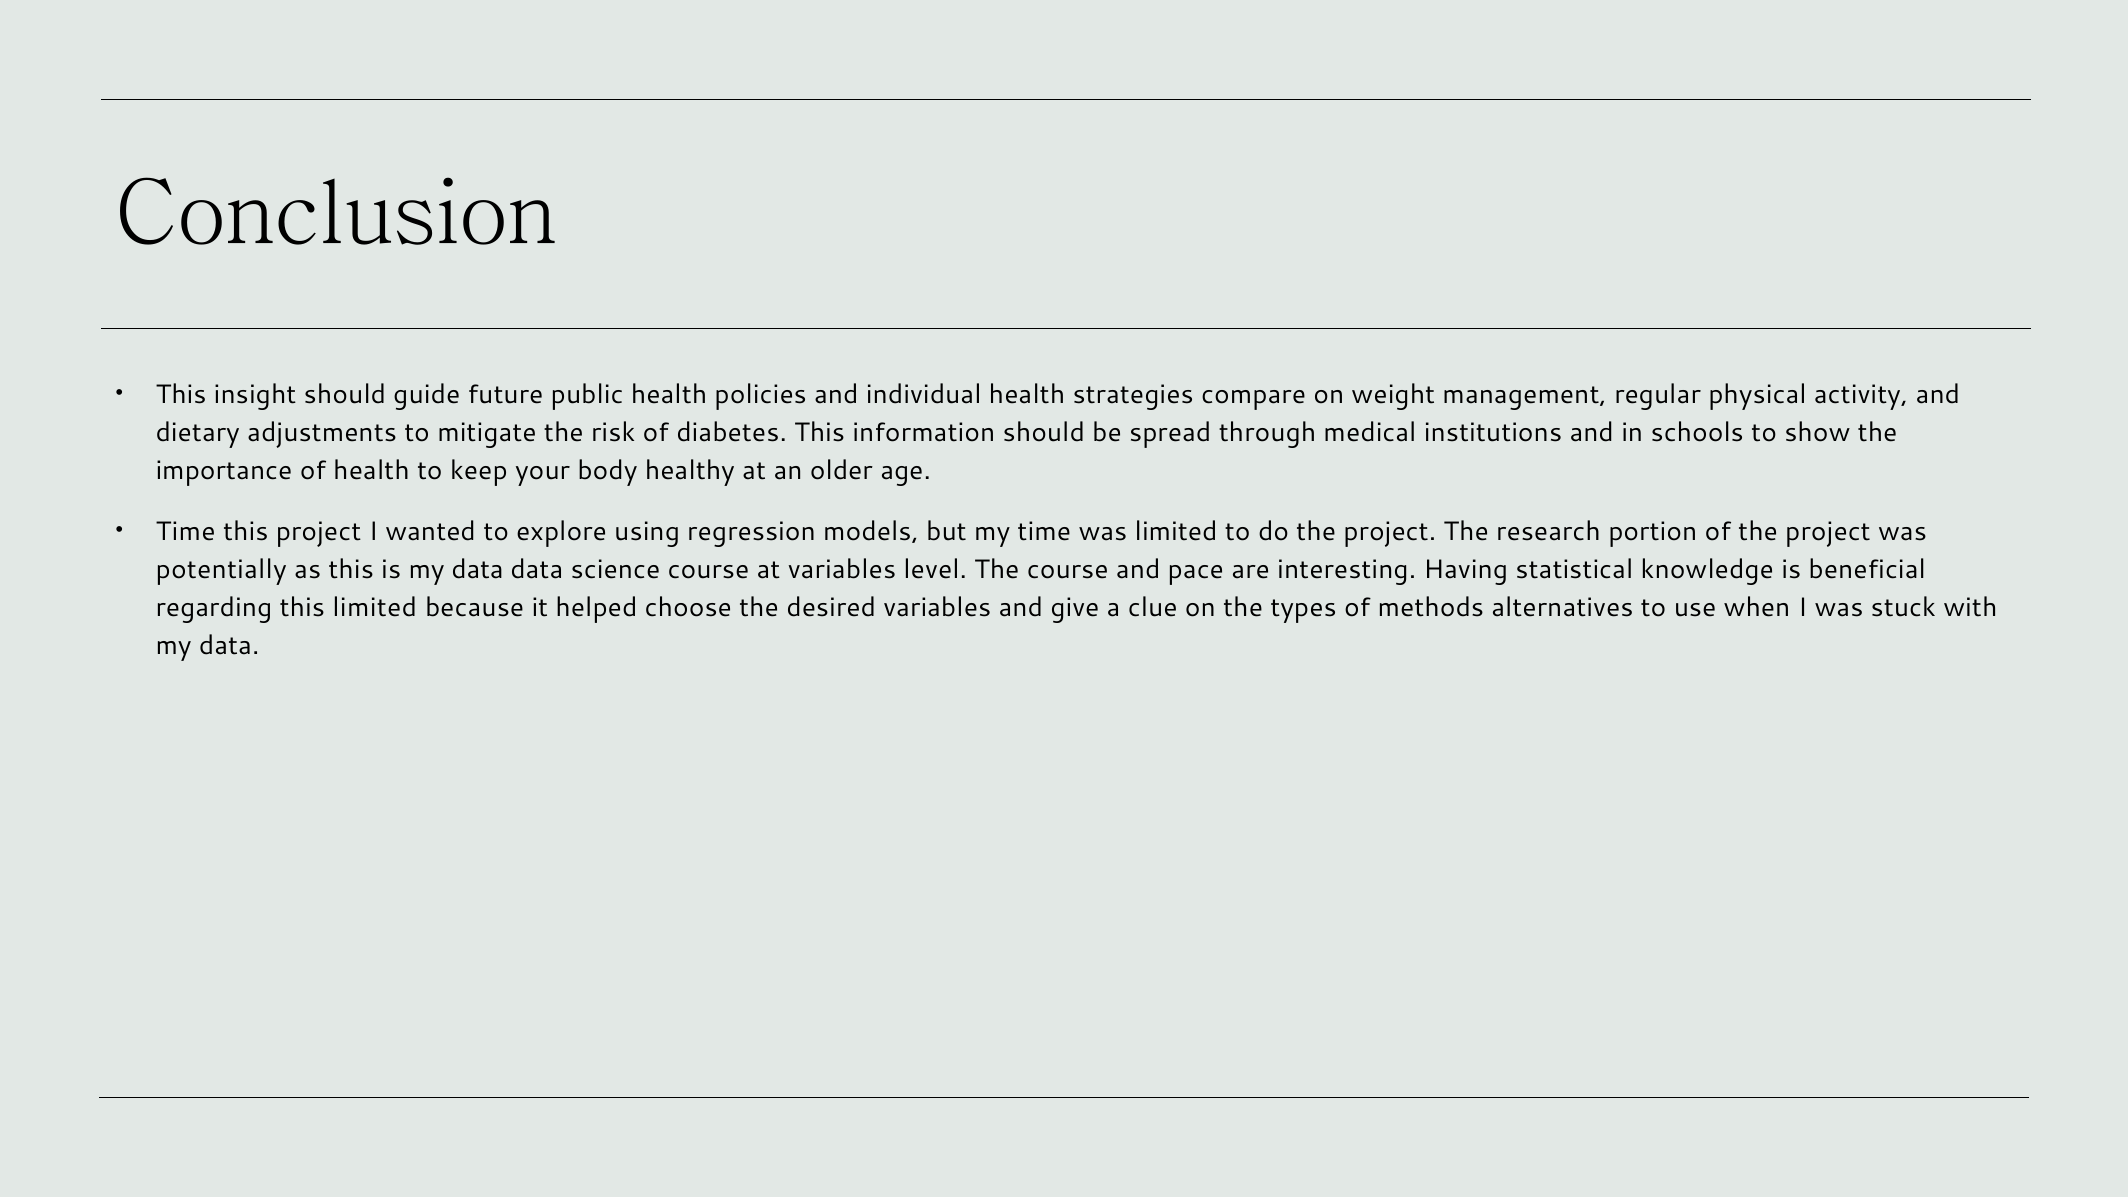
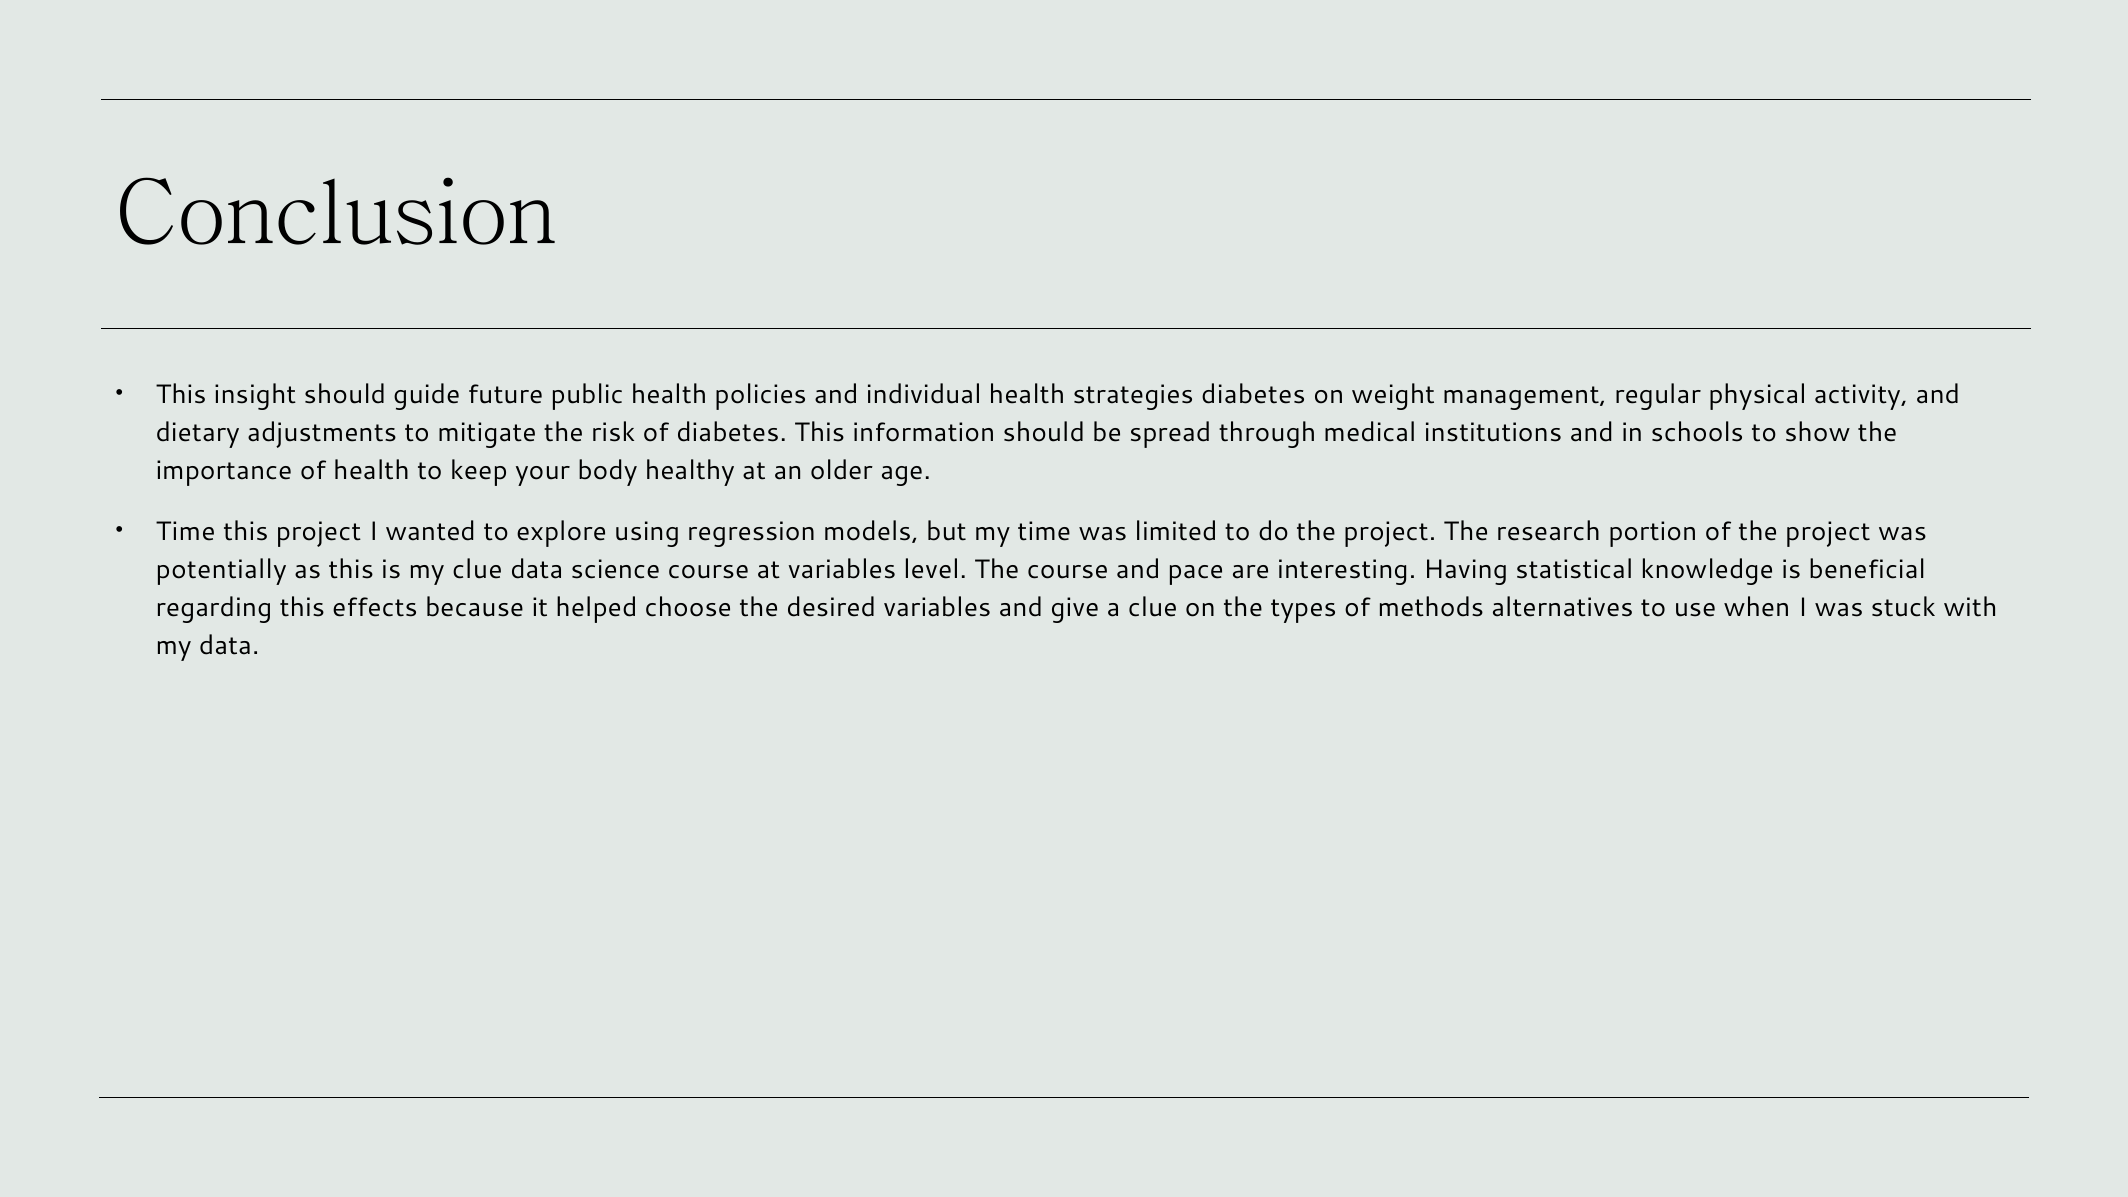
strategies compare: compare -> diabetes
is my data: data -> clue
this limited: limited -> effects
